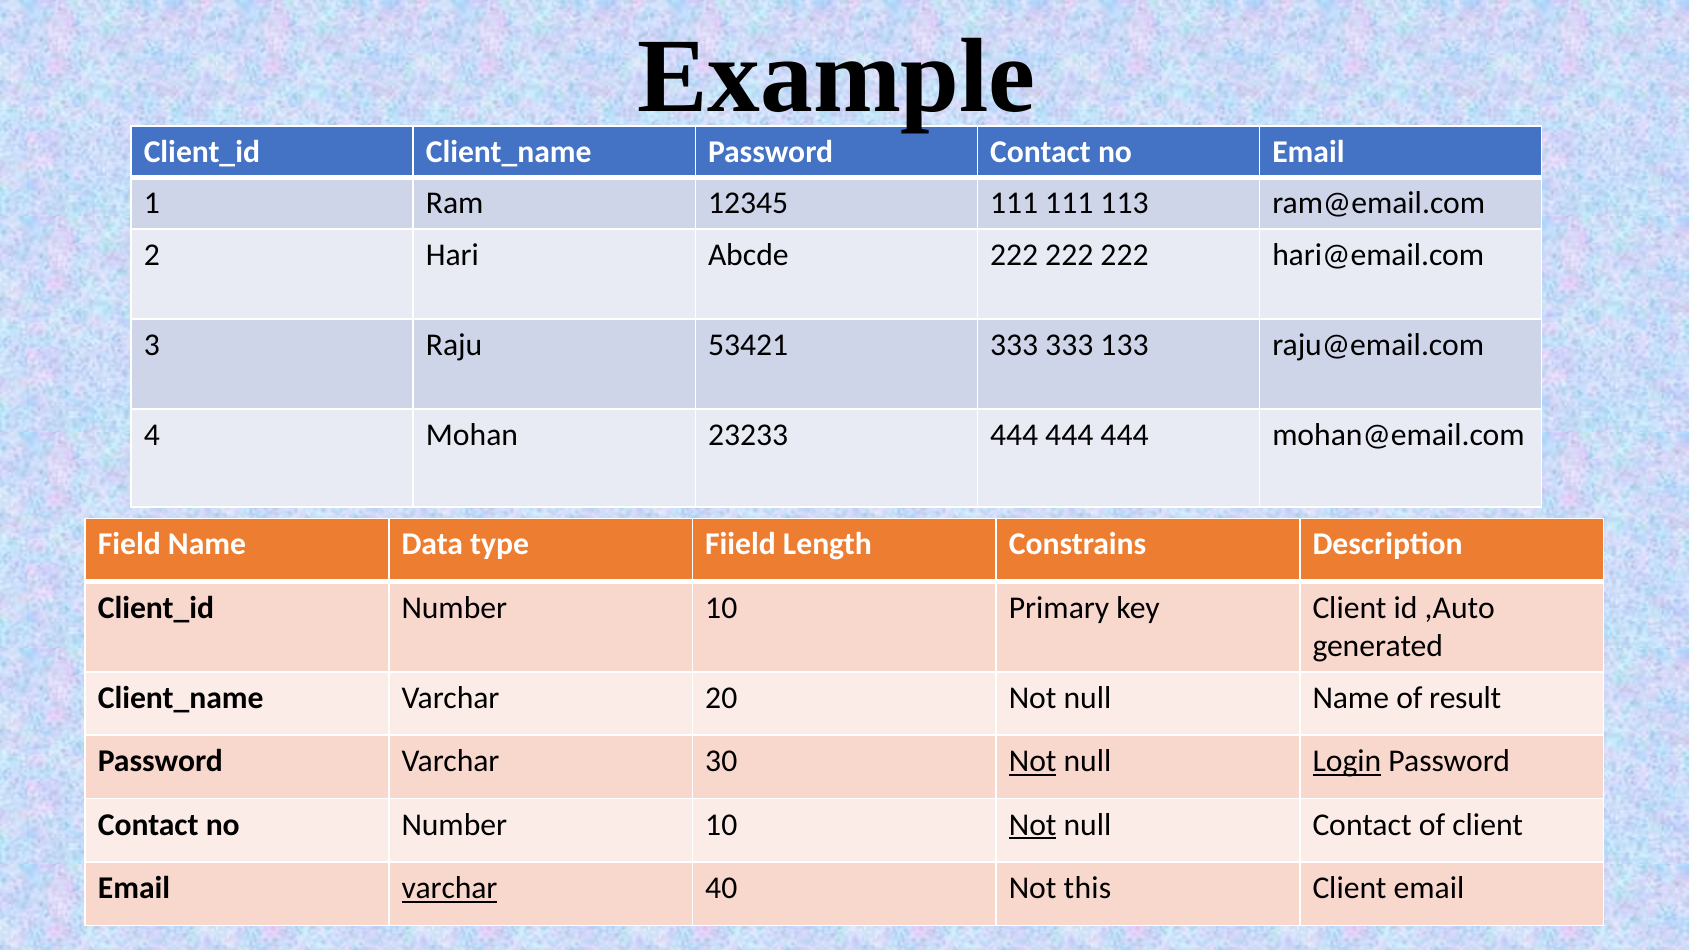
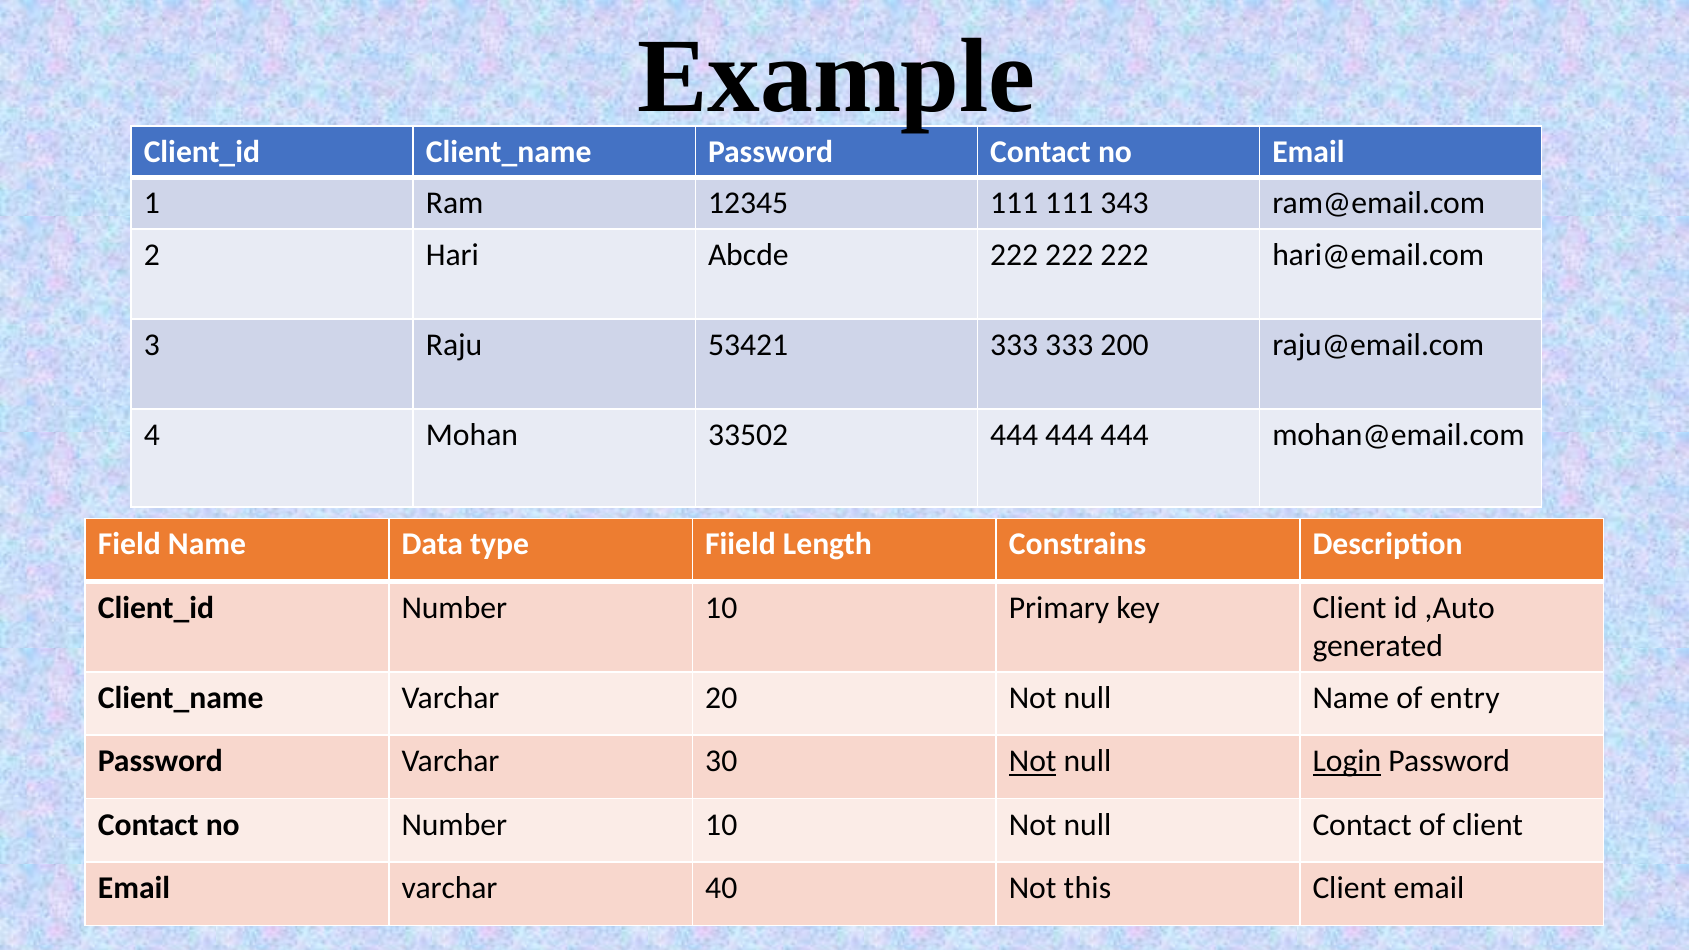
113: 113 -> 343
133: 133 -> 200
23233: 23233 -> 33502
result: result -> entry
Not at (1033, 825) underline: present -> none
varchar at (449, 888) underline: present -> none
